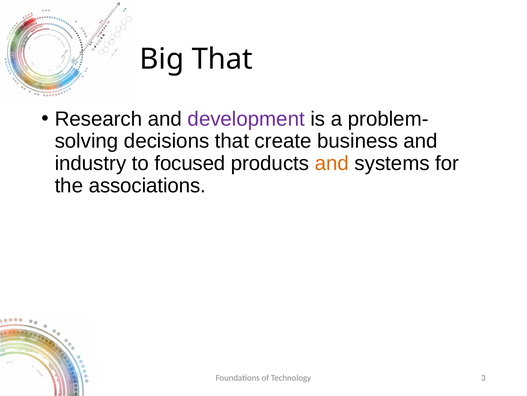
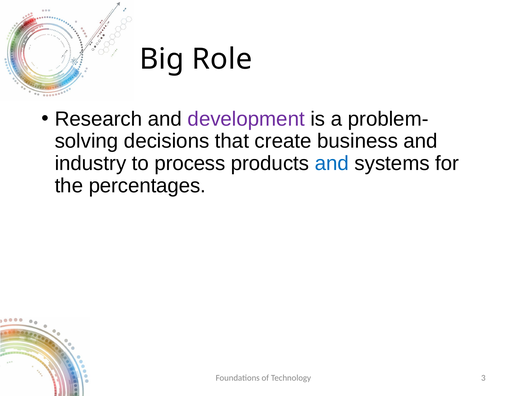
Big That: That -> Role
focused: focused -> process
and at (332, 163) colour: orange -> blue
associations: associations -> percentages
